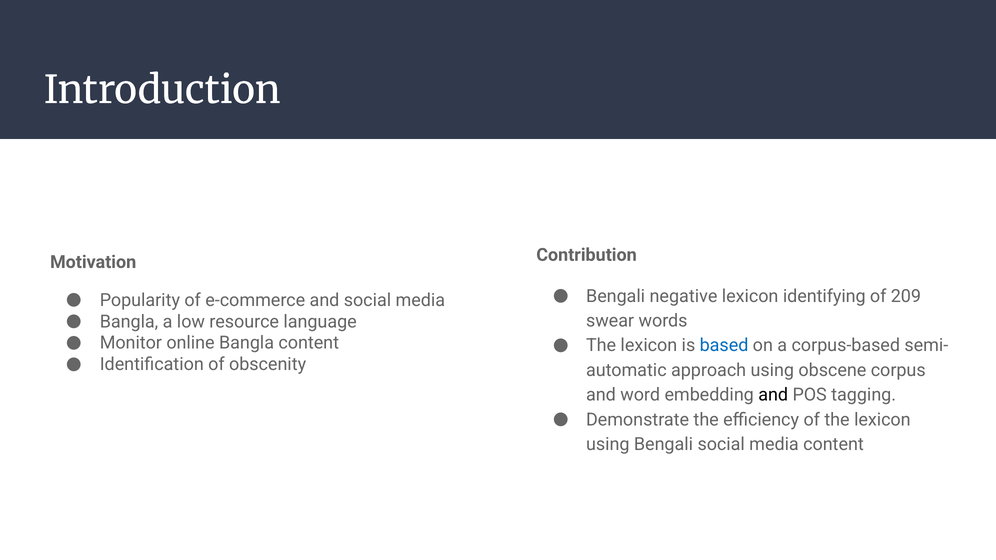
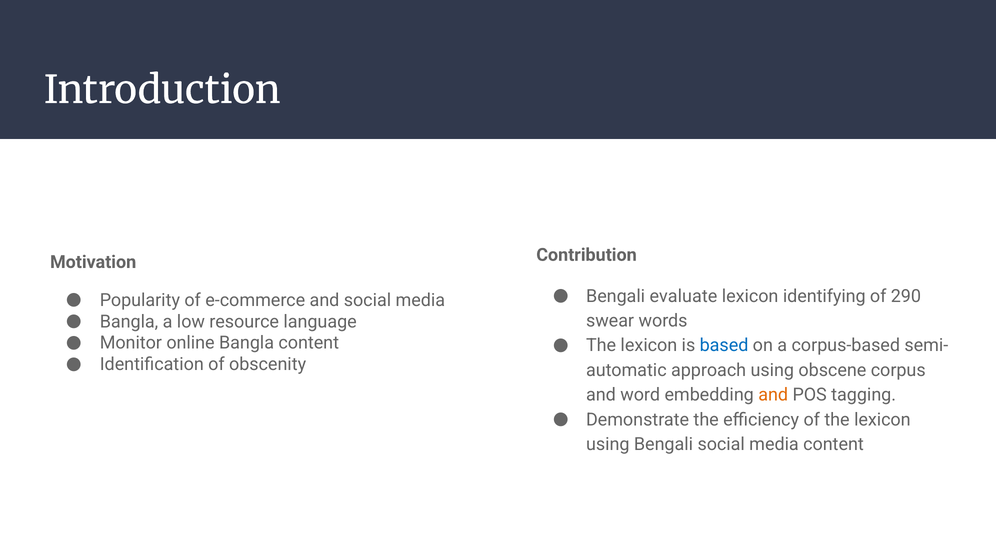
negative: negative -> evaluate
209: 209 -> 290
and at (773, 395) colour: black -> orange
